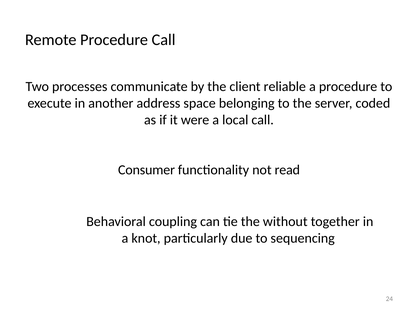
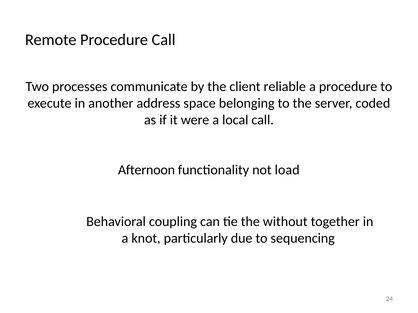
Consumer: Consumer -> Afternoon
read: read -> load
